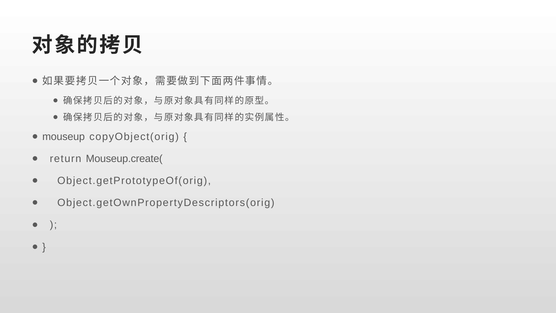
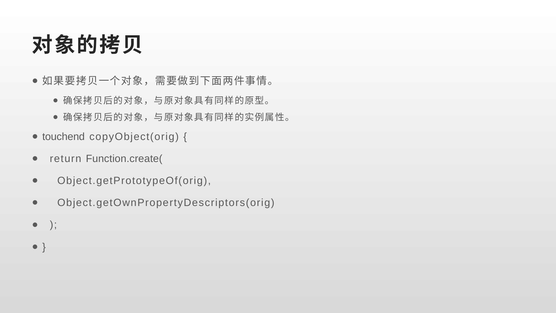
mouseup: mouseup -> touchend
Mouseup.create(: Mouseup.create( -> Function.create(
